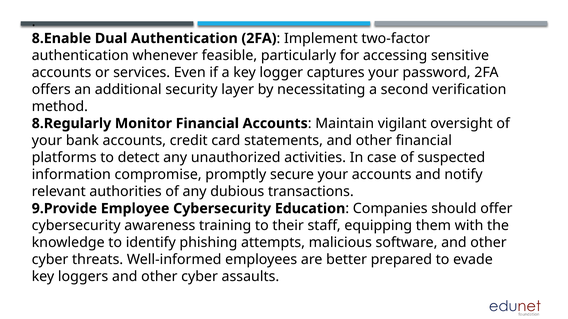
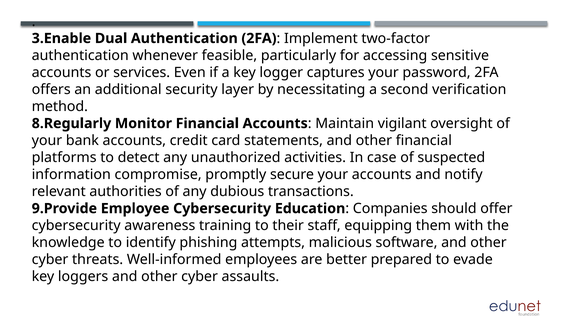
8.Enable: 8.Enable -> 3.Enable
